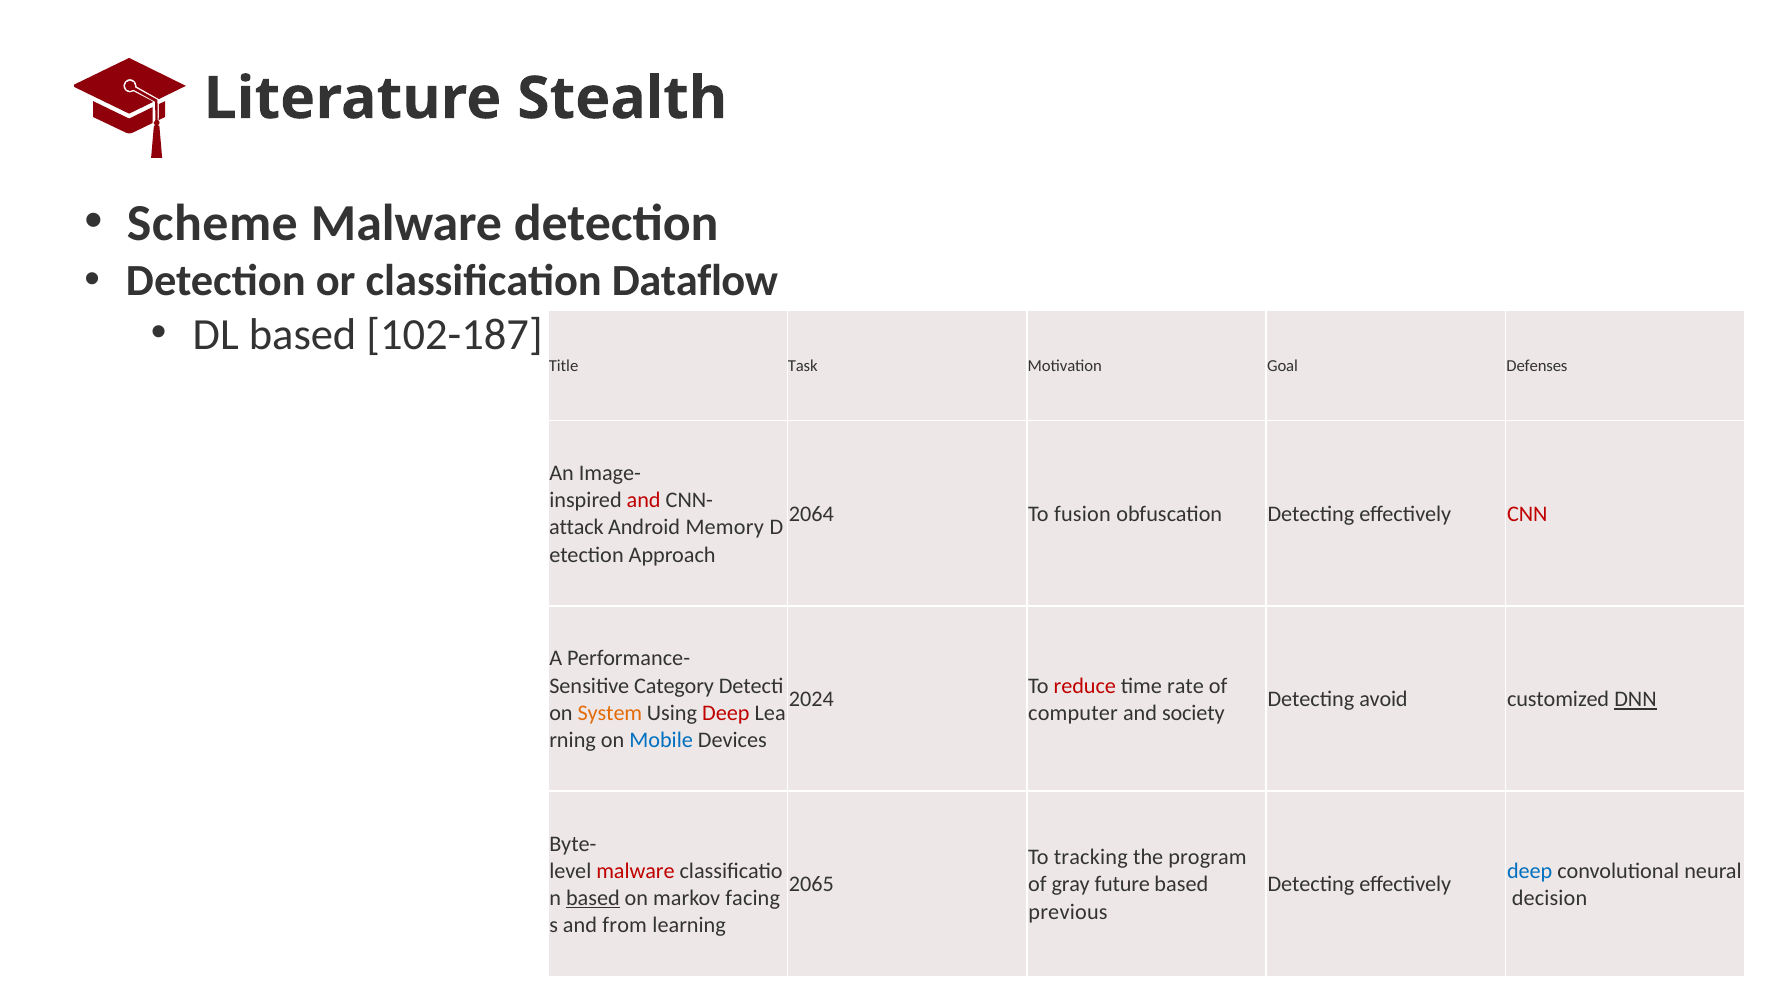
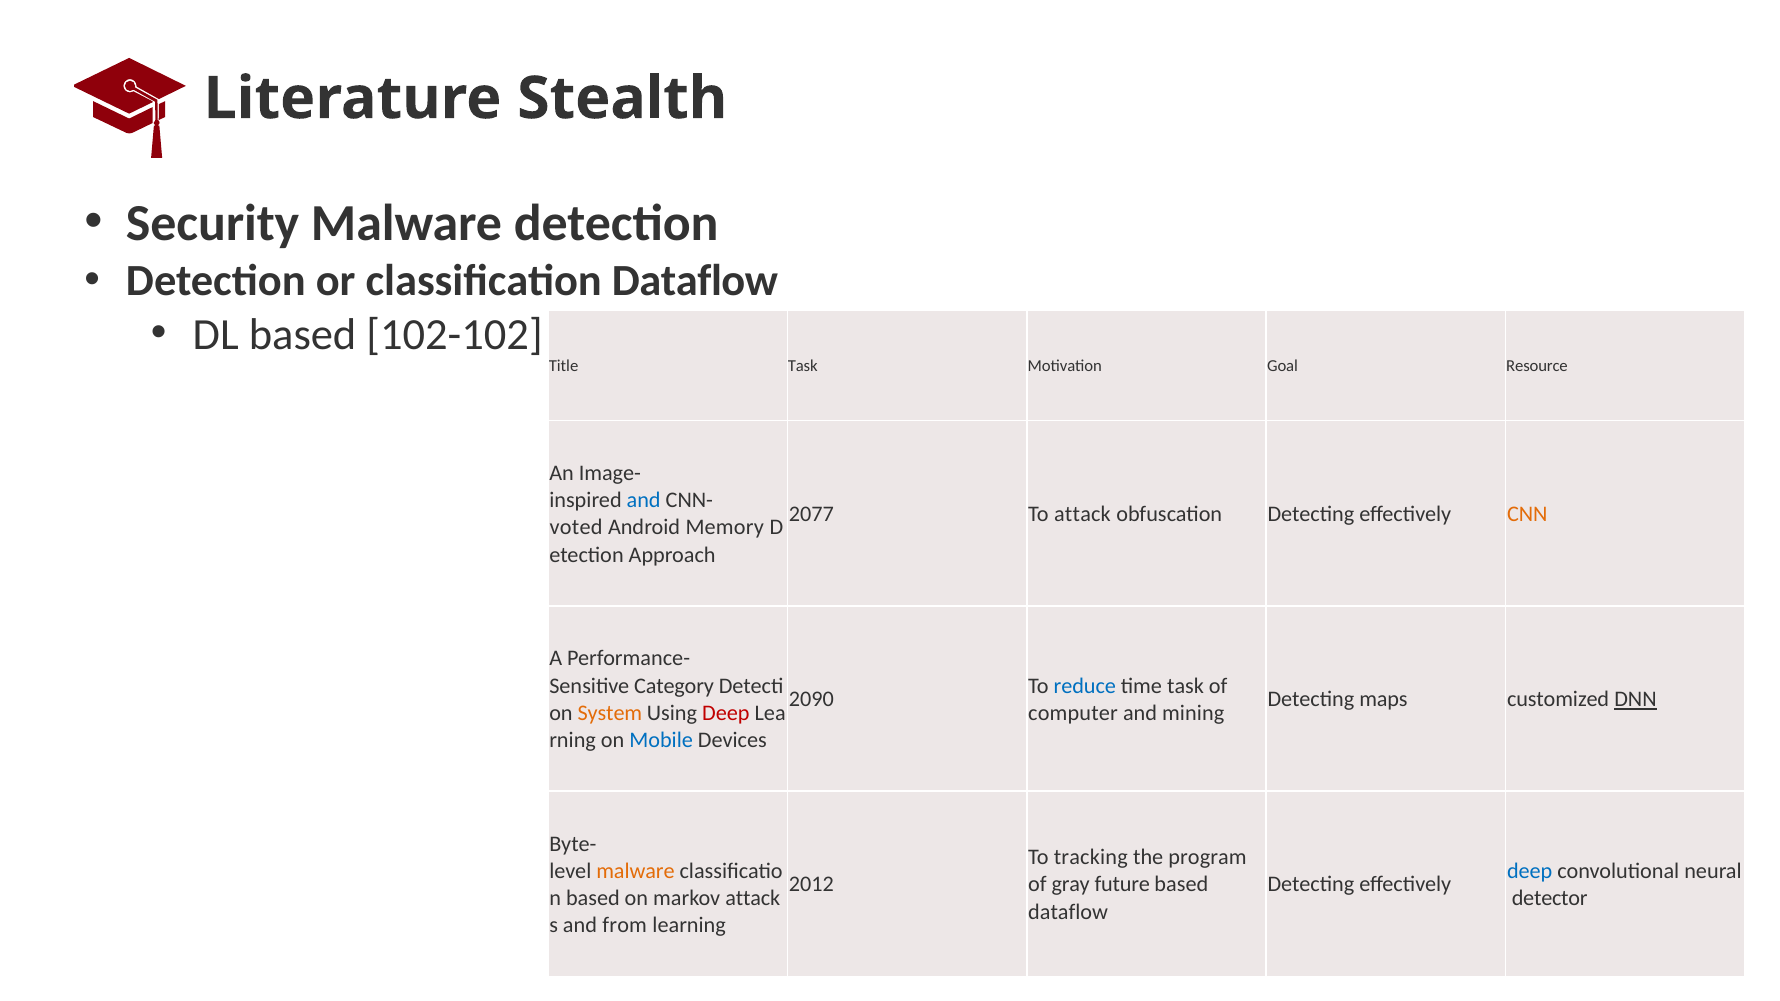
Scheme: Scheme -> Security
102-187: 102-187 -> 102-102
Defenses: Defenses -> Resource
and at (644, 501) colour: red -> blue
2064: 2064 -> 2077
To fusion: fusion -> attack
CNN colour: red -> orange
attack: attack -> voted
reduce colour: red -> blue
time rate: rate -> task
2024: 2024 -> 2090
avoid: avoid -> maps
society: society -> mining
malware at (635, 871) colour: red -> orange
2065: 2065 -> 2012
based at (593, 898) underline: present -> none
markov facing: facing -> attack
decision: decision -> detector
previous at (1068, 912): previous -> dataflow
